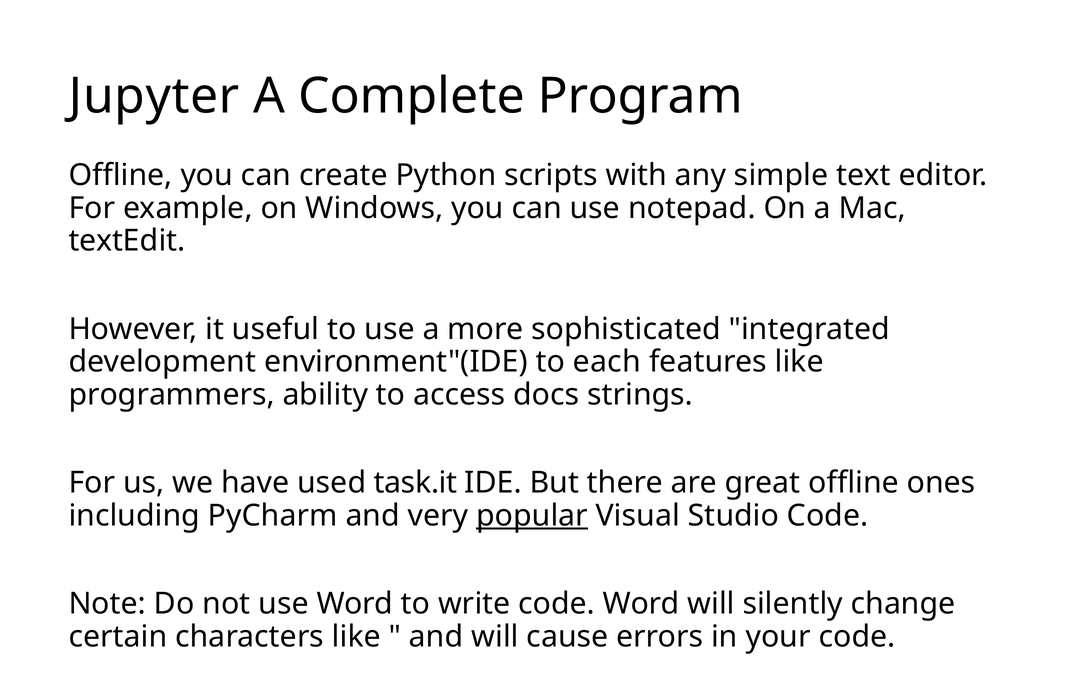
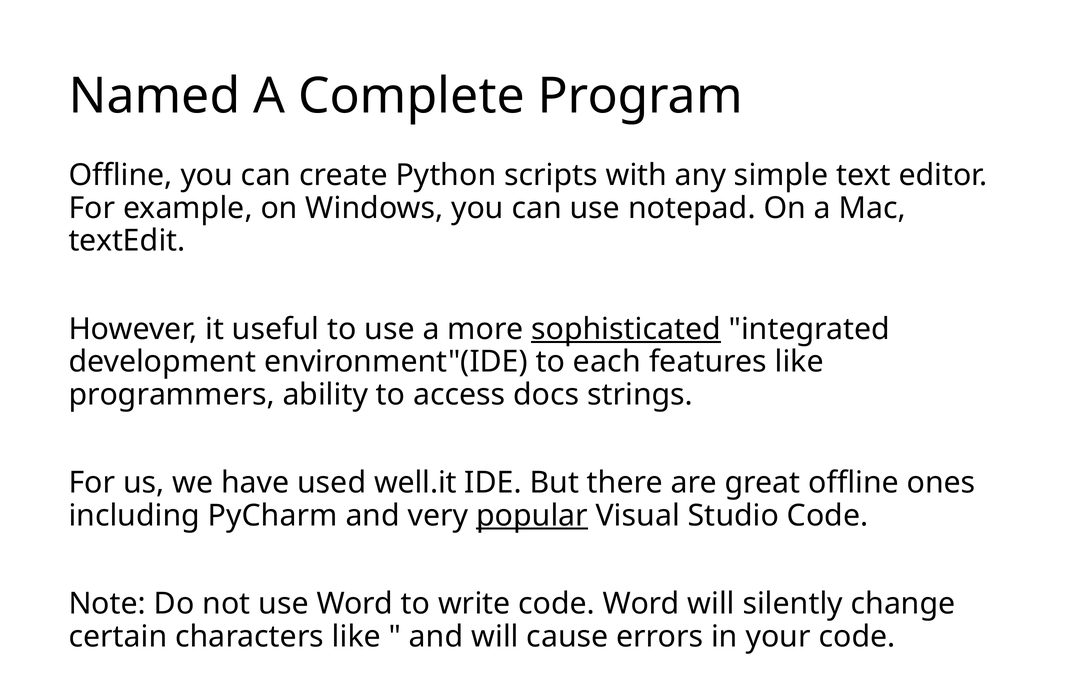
Jupyter: Jupyter -> Named
sophisticated underline: none -> present
task.it: task.it -> well.it
